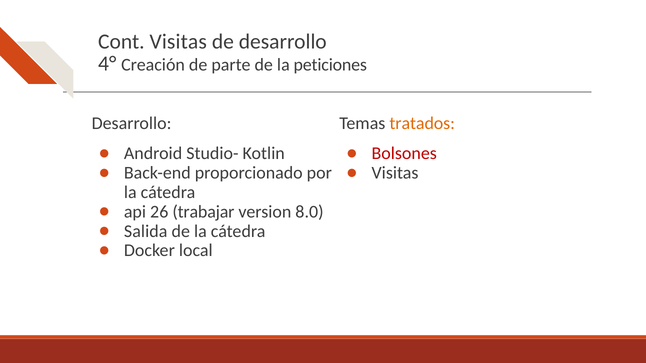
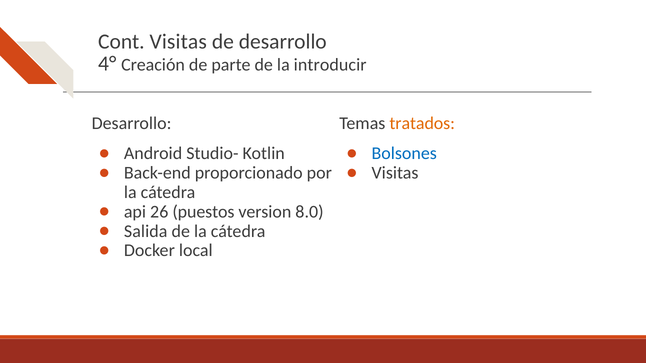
peticiones: peticiones -> introducir
Bolsones colour: red -> blue
trabajar: trabajar -> puestos
